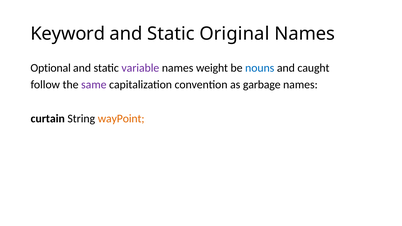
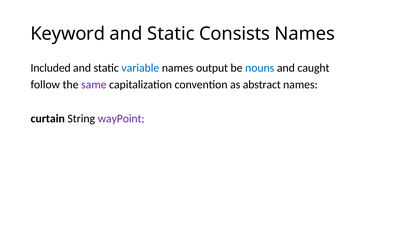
Original: Original -> Consists
Optional: Optional -> Included
variable colour: purple -> blue
weight: weight -> output
garbage: garbage -> abstract
wayPoint colour: orange -> purple
